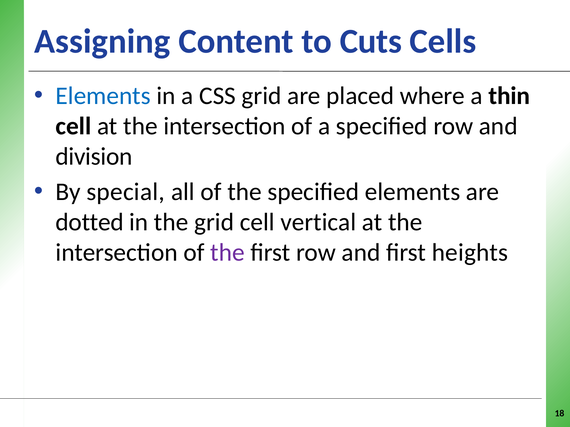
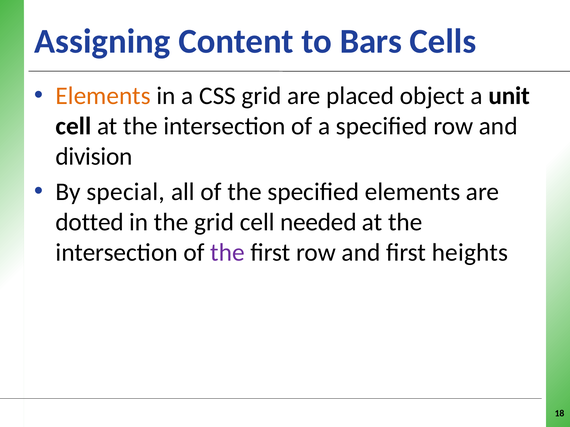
Cuts: Cuts -> Bars
Elements at (103, 96) colour: blue -> orange
where: where -> object
thin: thin -> unit
vertical: vertical -> needed
